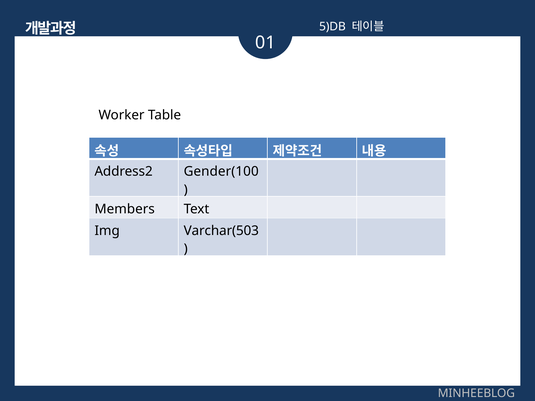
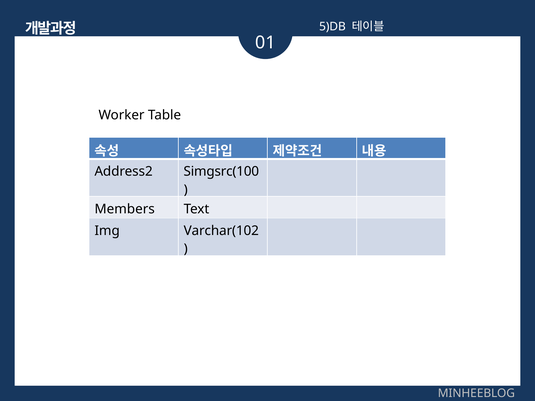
Gender(100: Gender(100 -> Simgsrc(100
Varchar(503: Varchar(503 -> Varchar(102
